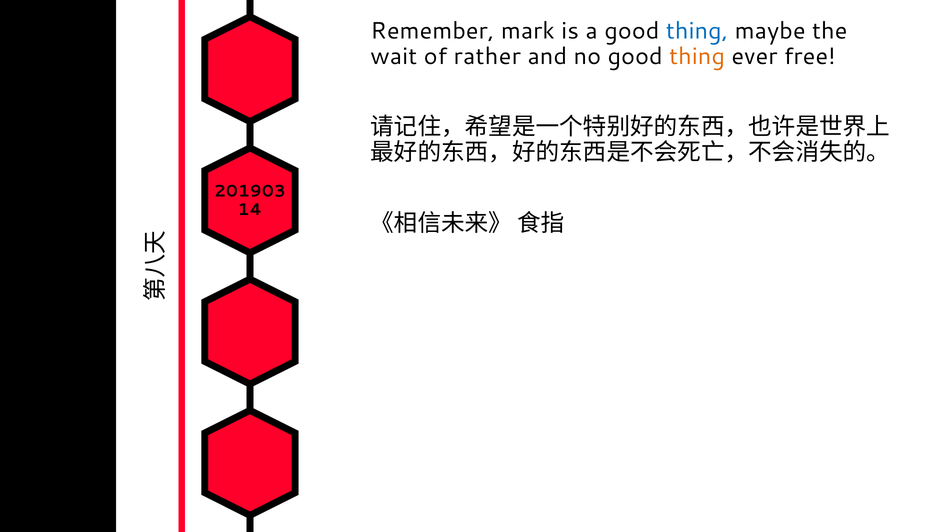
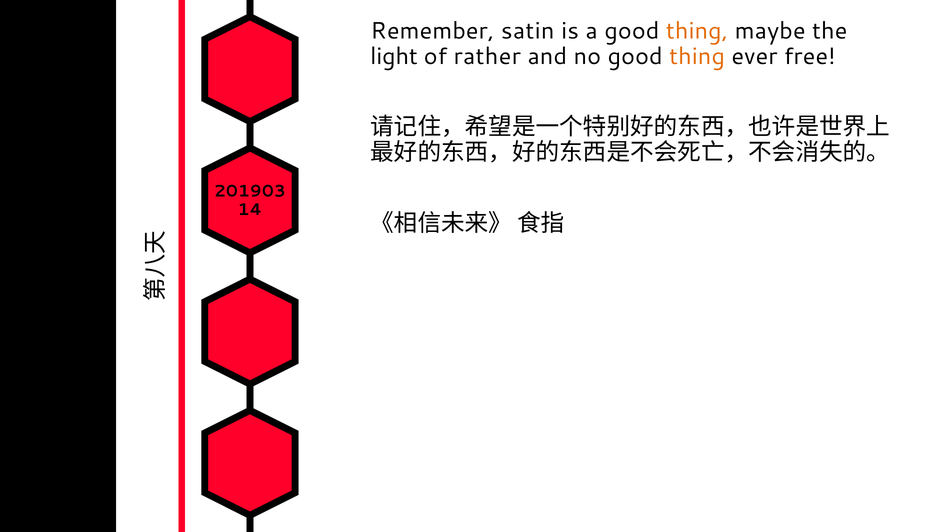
mark: mark -> satin
thing at (697, 31) colour: blue -> orange
wait: wait -> light
